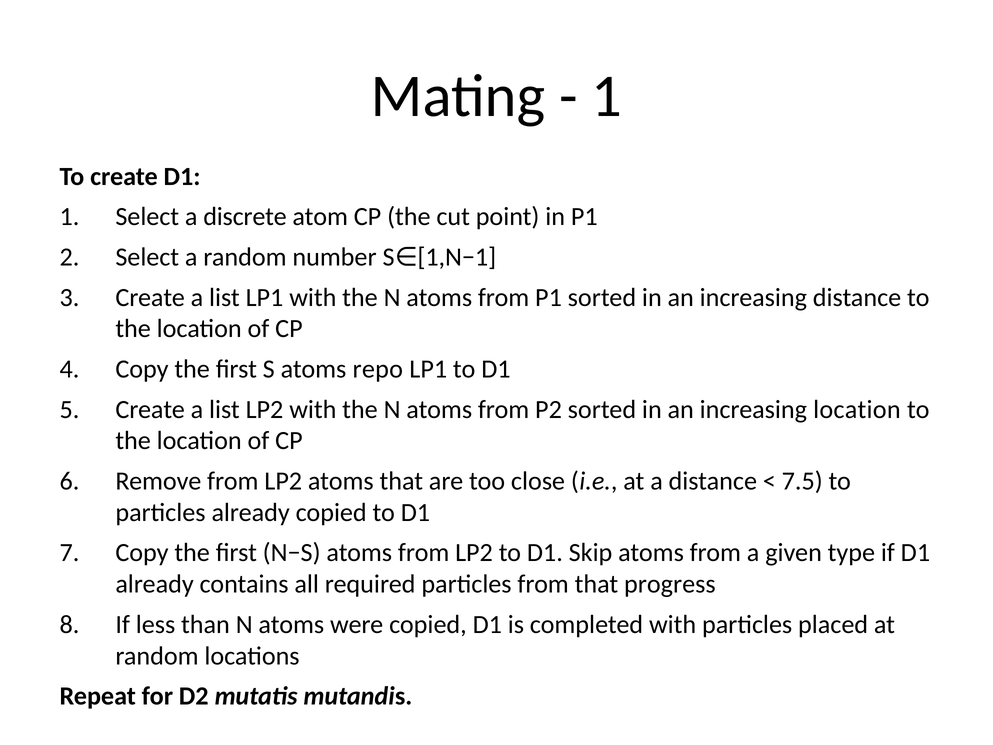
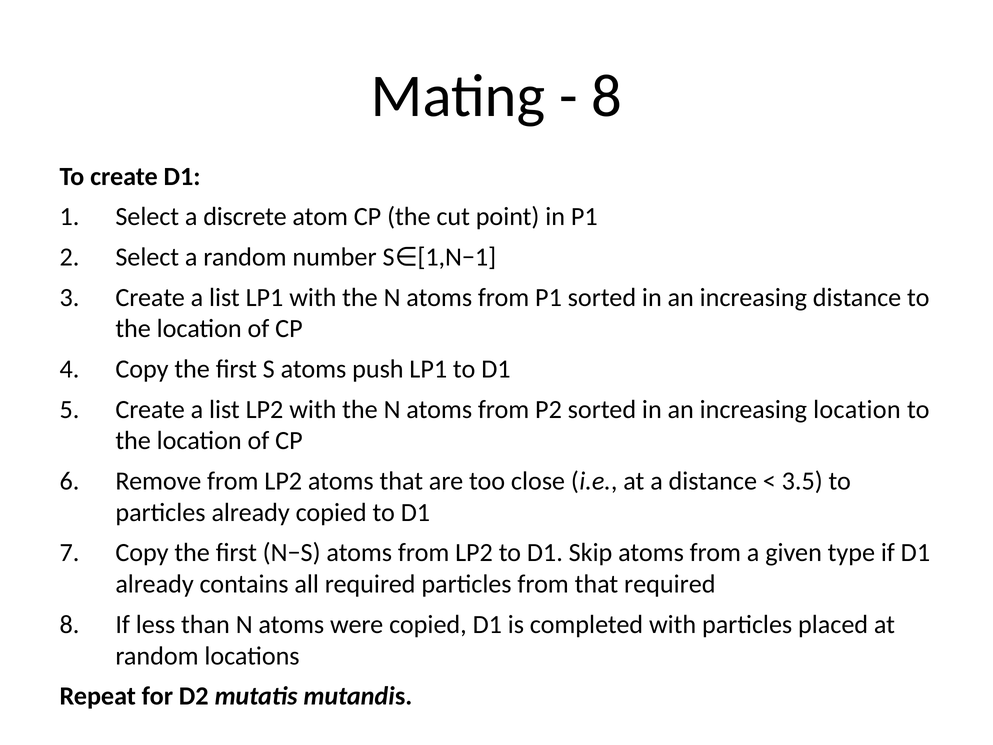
1 at (607, 96): 1 -> 8
repo: repo -> push
7.5: 7.5 -> 3.5
that progress: progress -> required
